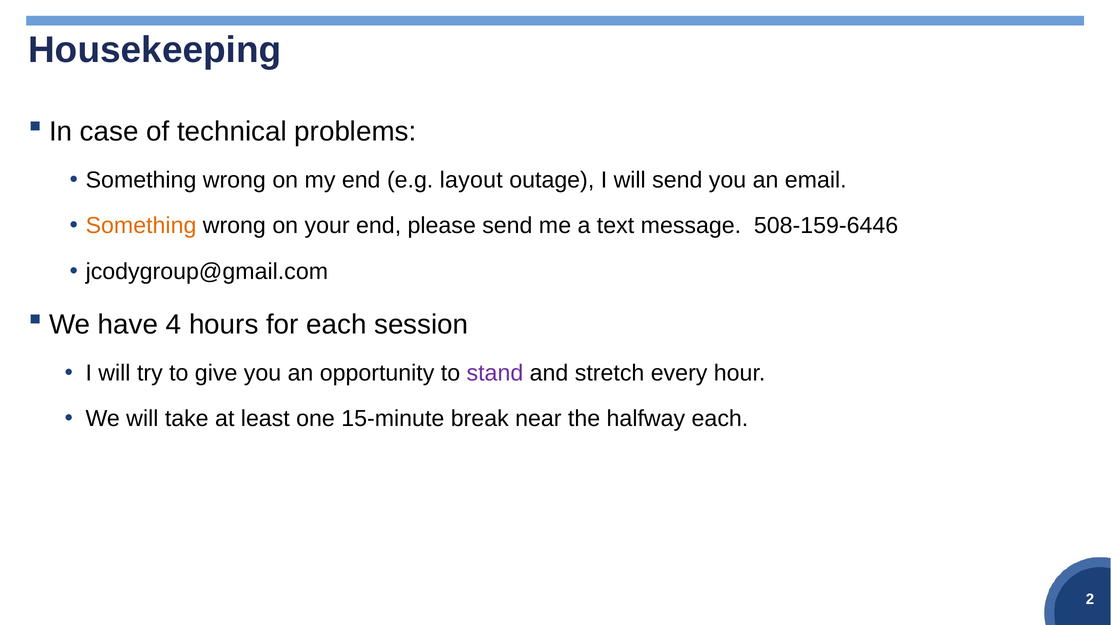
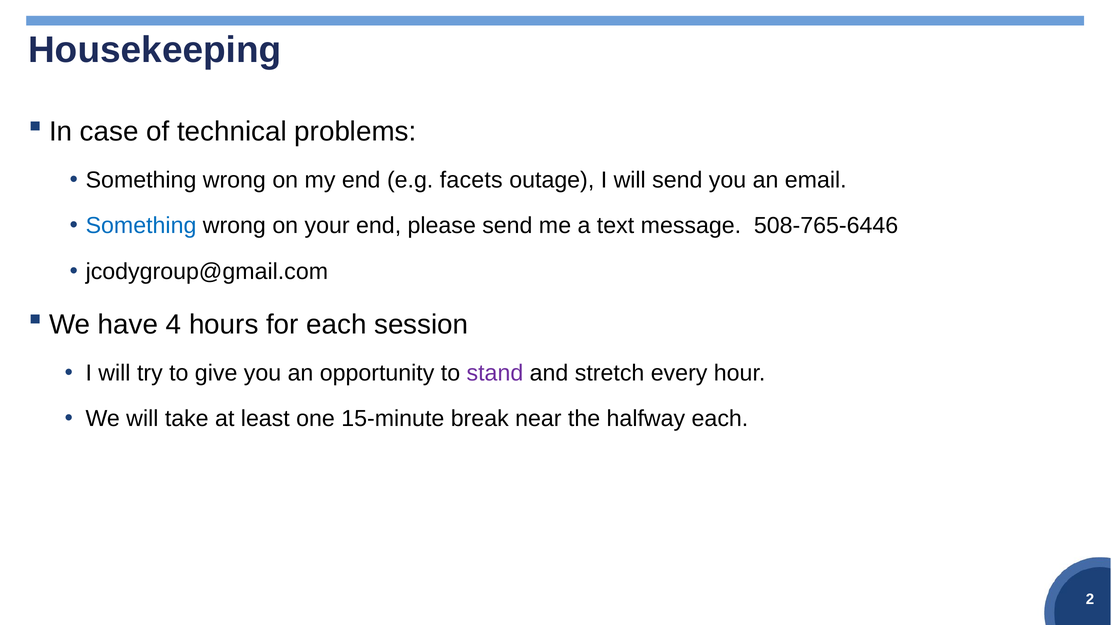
layout: layout -> facets
Something at (141, 226) colour: orange -> blue
508-159-6446: 508-159-6446 -> 508-765-6446
